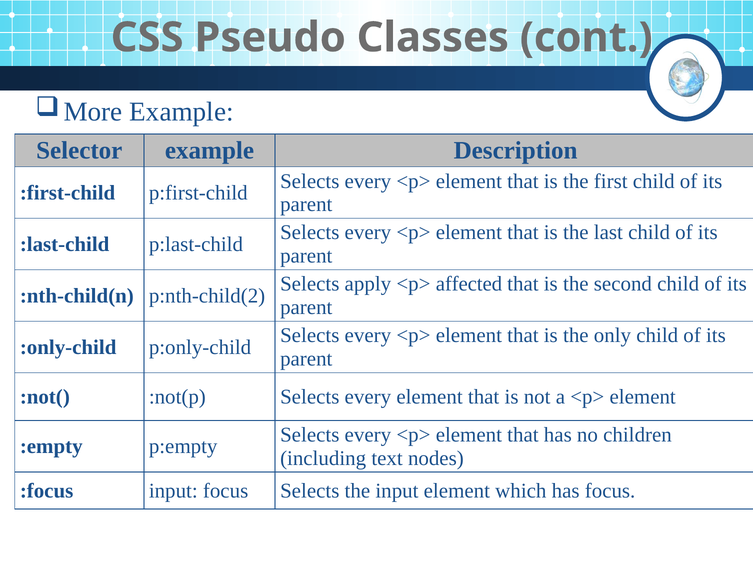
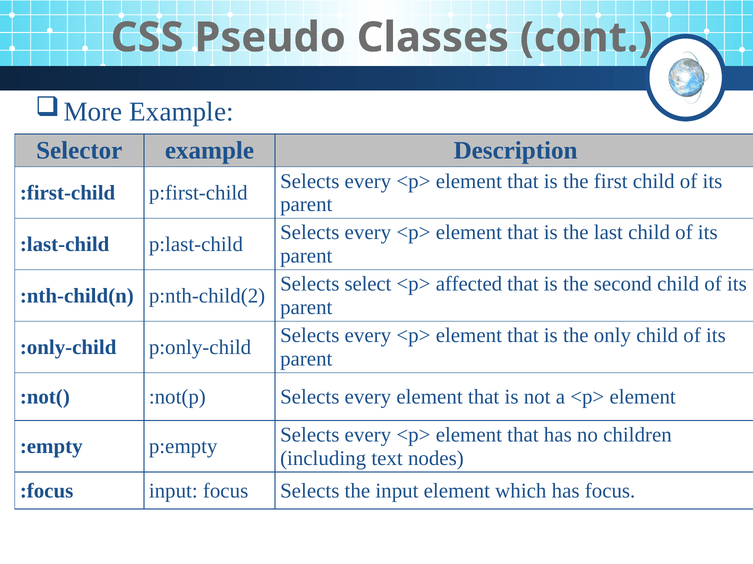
apply: apply -> select
